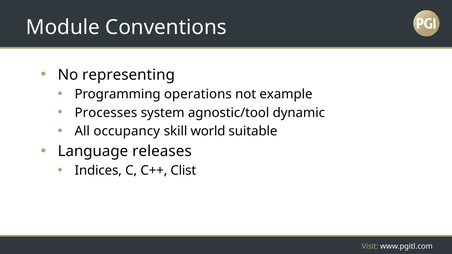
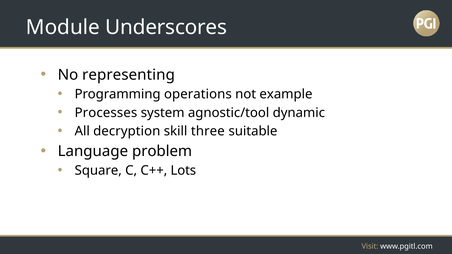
Conventions: Conventions -> Underscores
occupancy: occupancy -> decryption
world: world -> three
releases: releases -> problem
Indices: Indices -> Square
Clist: Clist -> Lots
